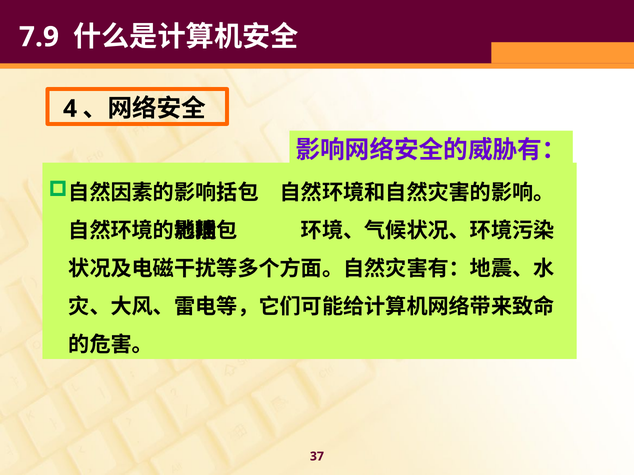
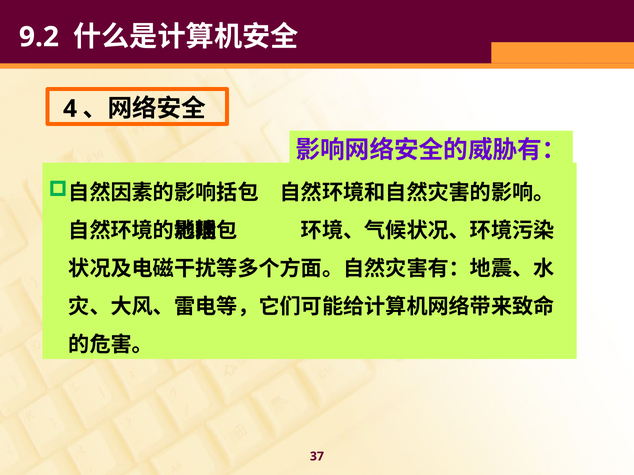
7.9: 7.9 -> 9.2
